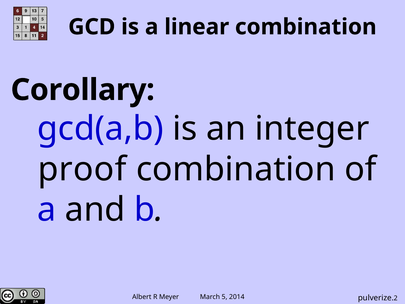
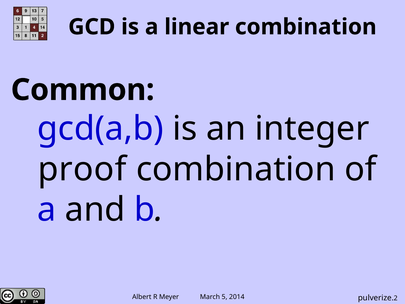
Corollary: Corollary -> Common
